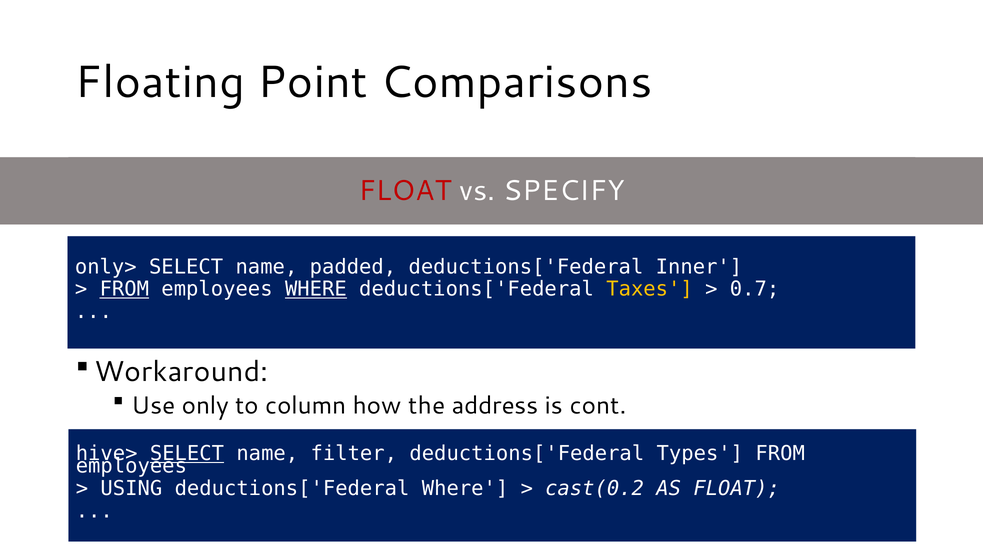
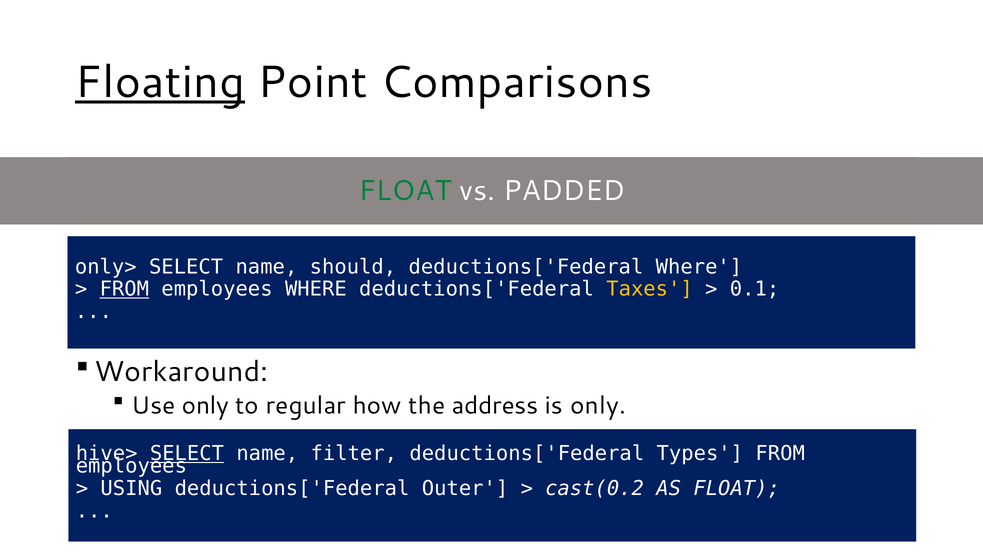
Floating underline: none -> present
FLOAT at (405, 191) colour: red -> green
SPECIFY: SPECIFY -> PADDED
padded: padded -> should
deductions['Federal Inner: Inner -> Where
WHERE at (316, 289) underline: present -> none
0.7: 0.7 -> 0.1
column: column -> regular
is cont: cont -> only
deductions['Federal Where: Where -> Outer
